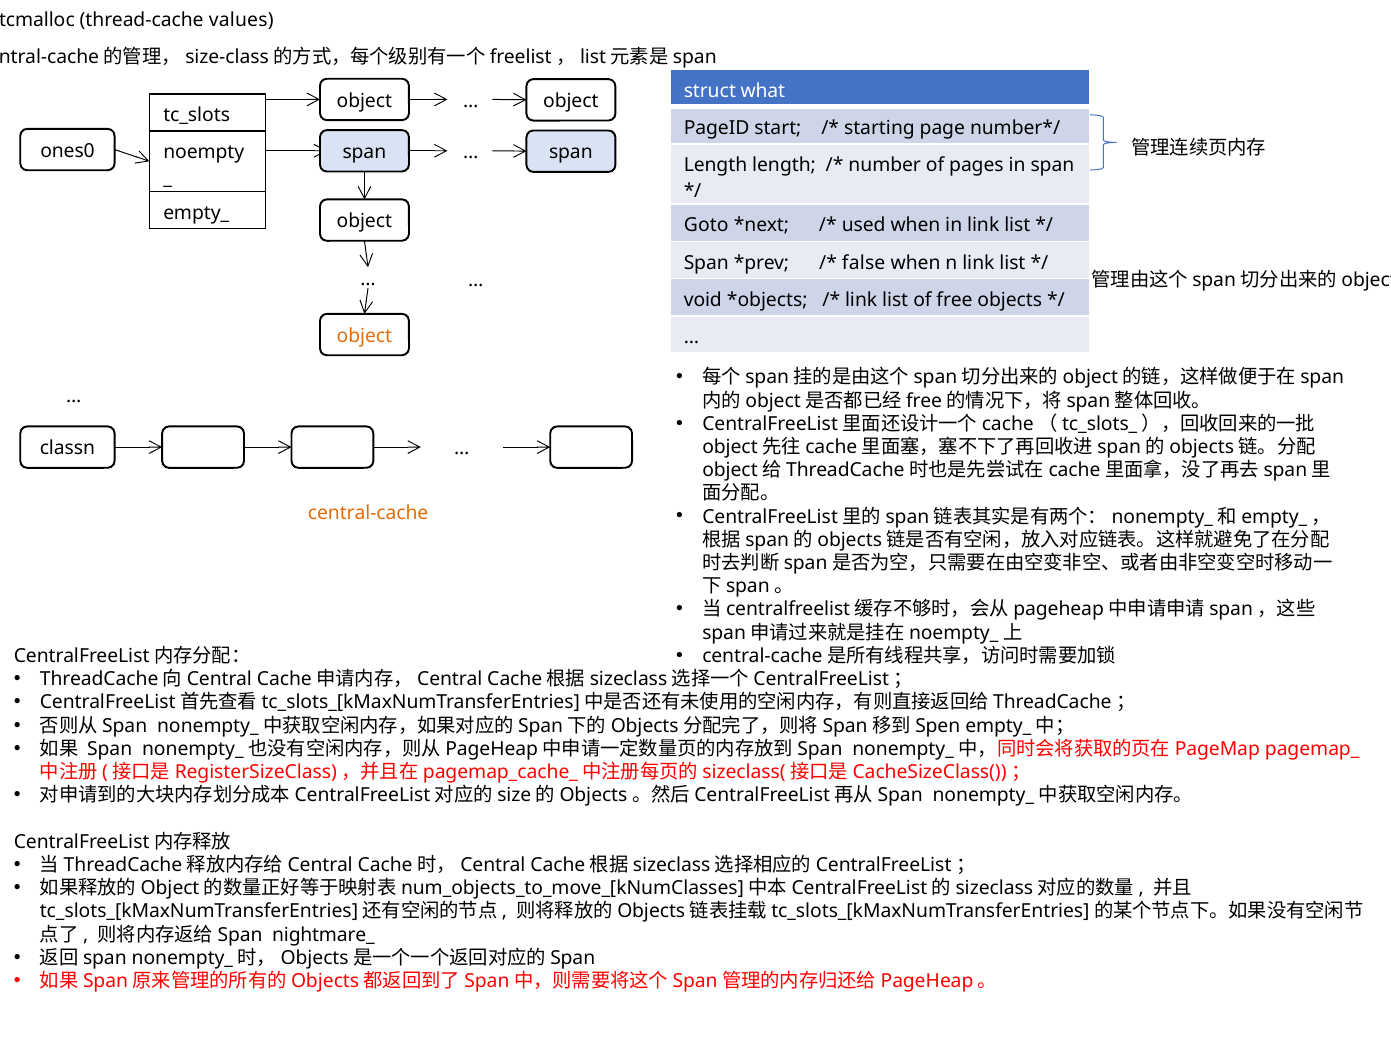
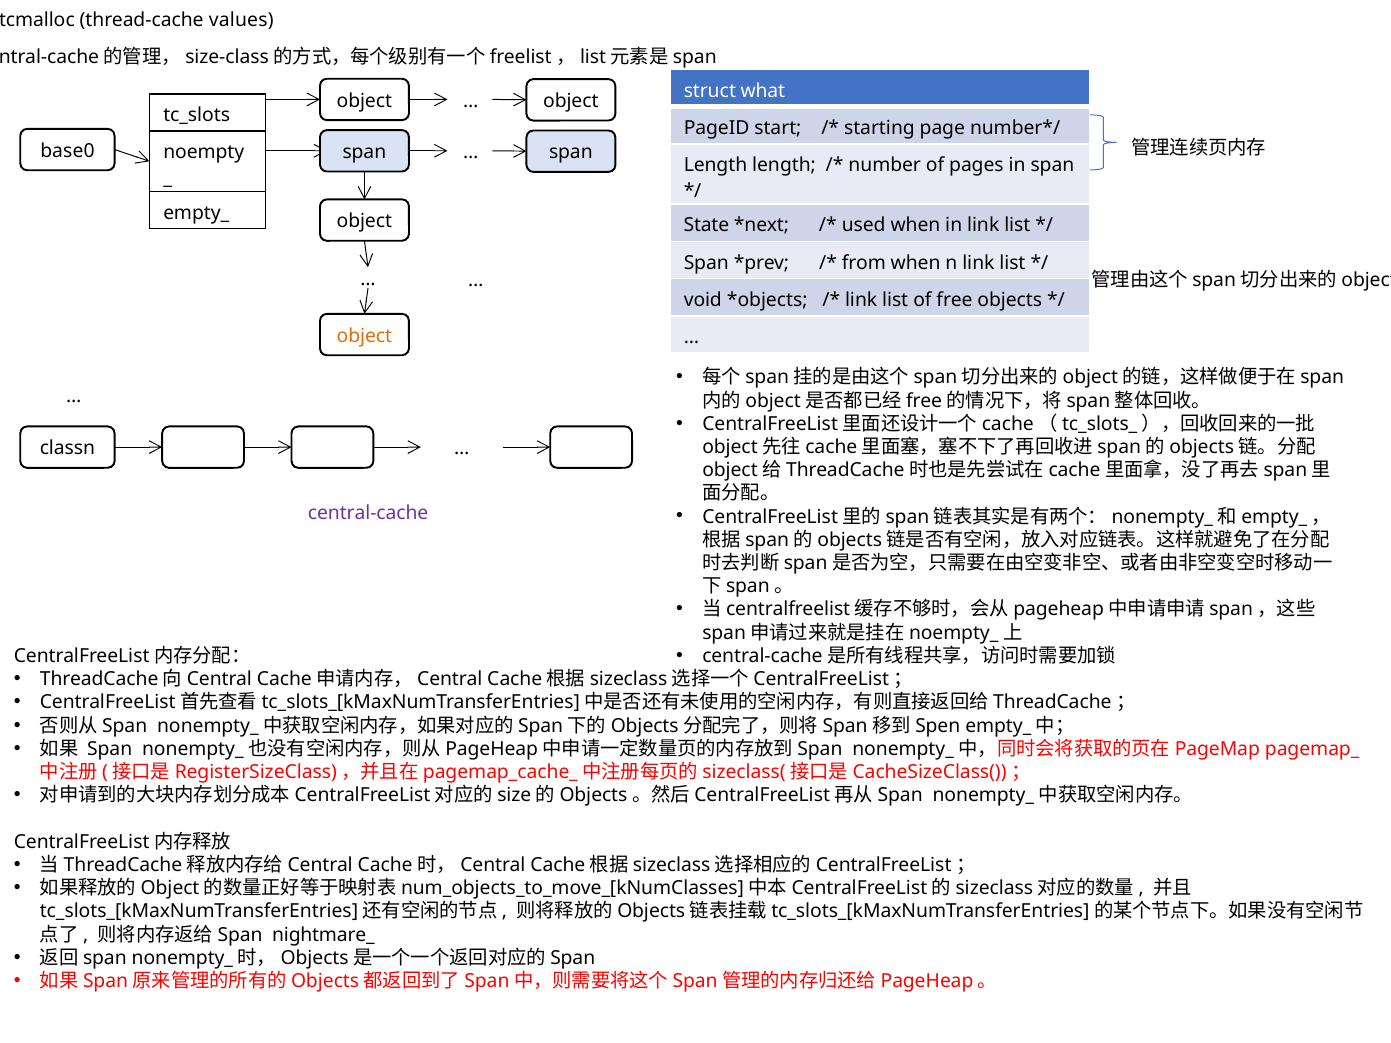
ones0: ones0 -> base0
Goto: Goto -> State
false: false -> from
central-cache colour: orange -> purple
